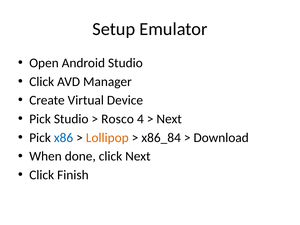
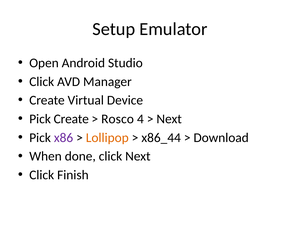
Pick Studio: Studio -> Create
x86 colour: blue -> purple
x86_84: x86_84 -> x86_44
